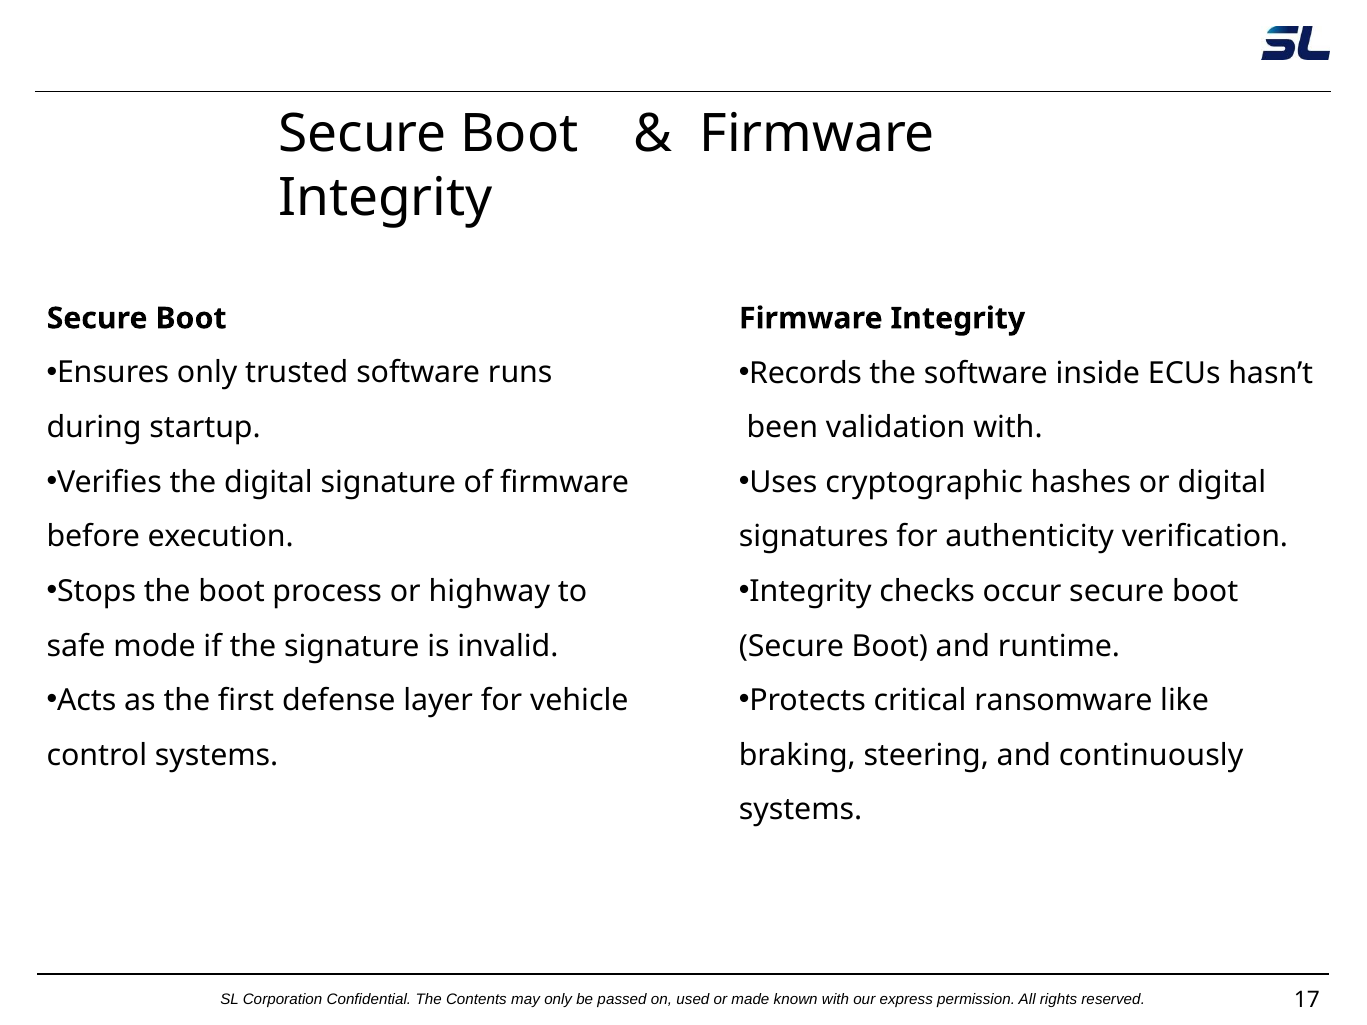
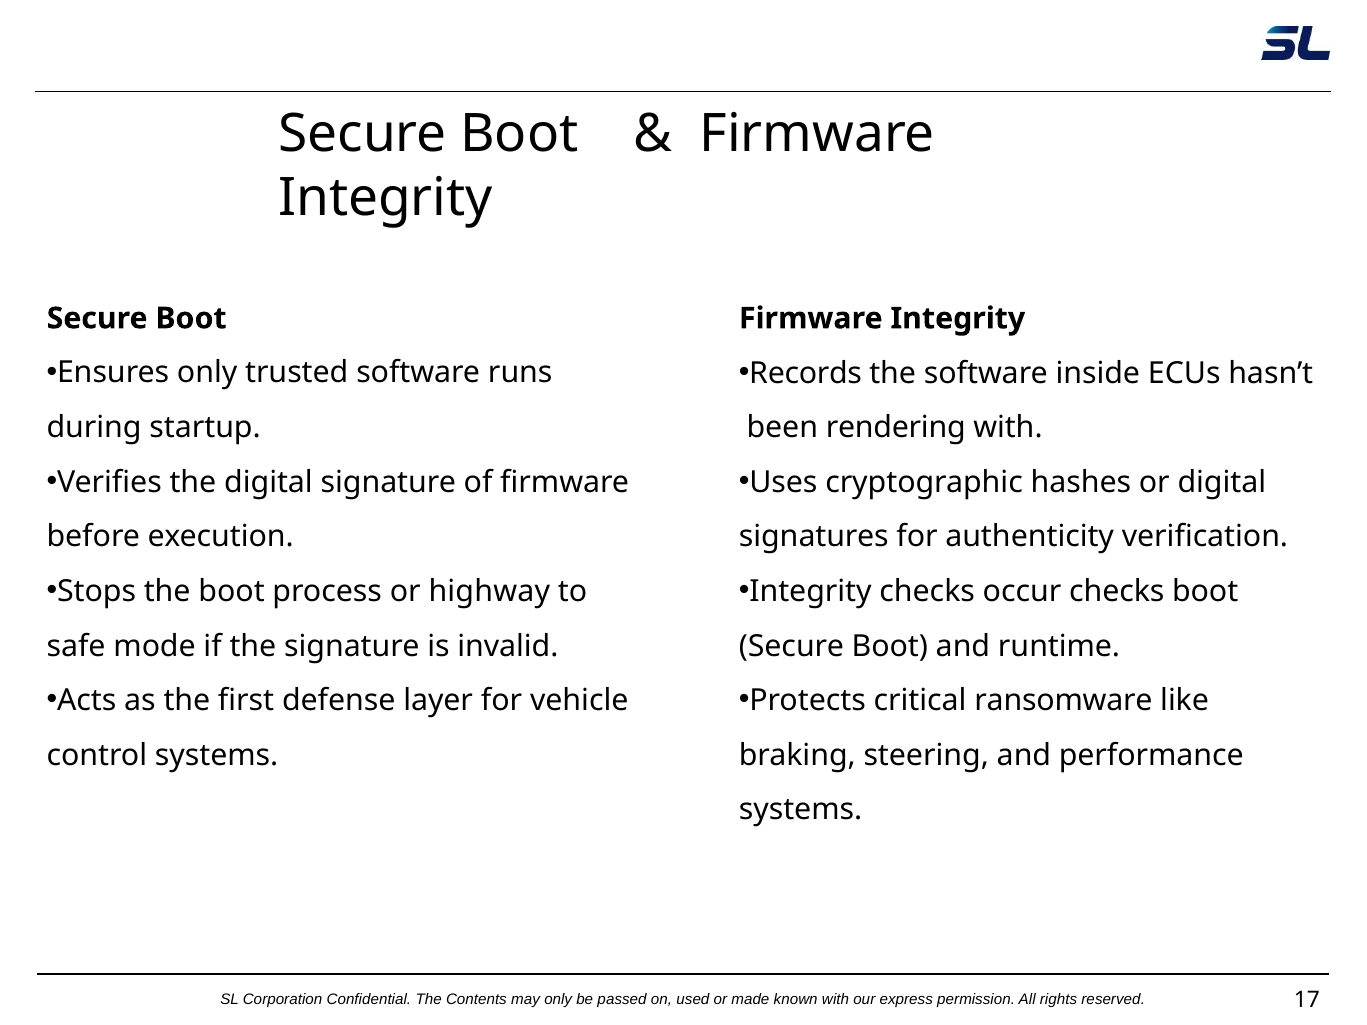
validation: validation -> rendering
occur secure: secure -> checks
continuously: continuously -> performance
